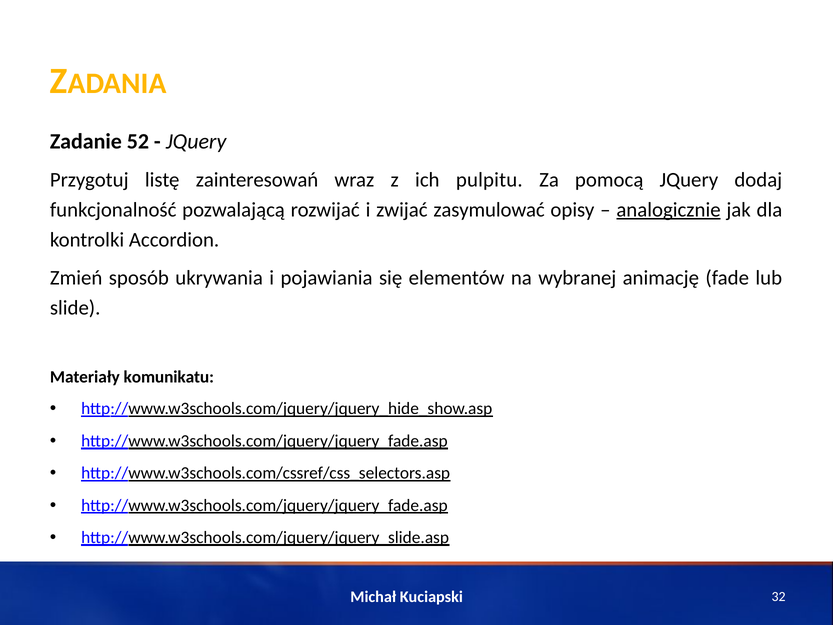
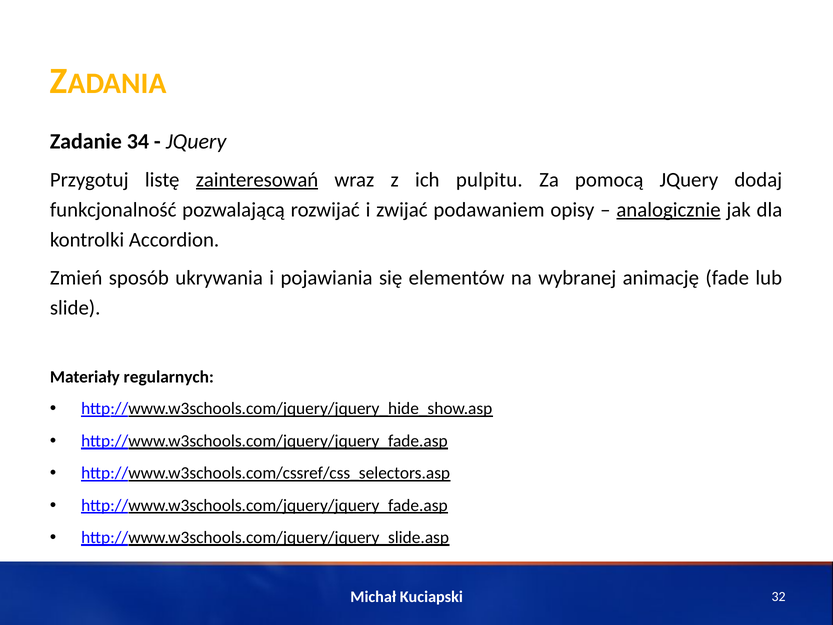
52: 52 -> 34
zainteresowań underline: none -> present
zasymulować: zasymulować -> podawaniem
komunikatu: komunikatu -> regularnych
